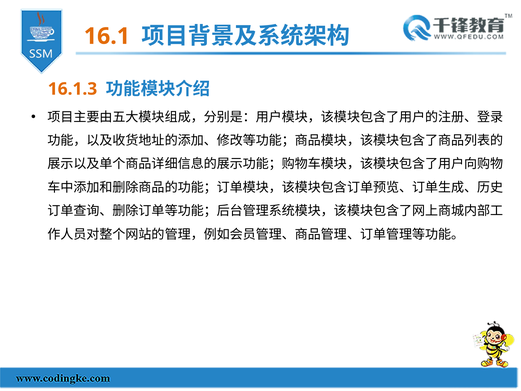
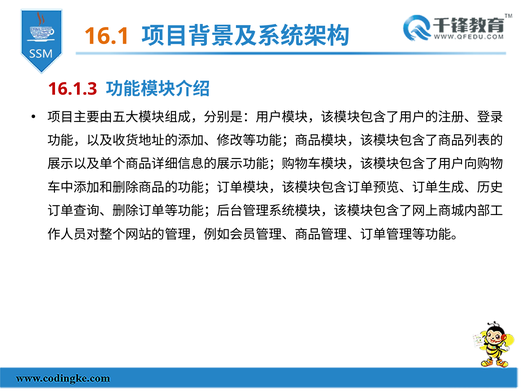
16.1.3 colour: orange -> red
